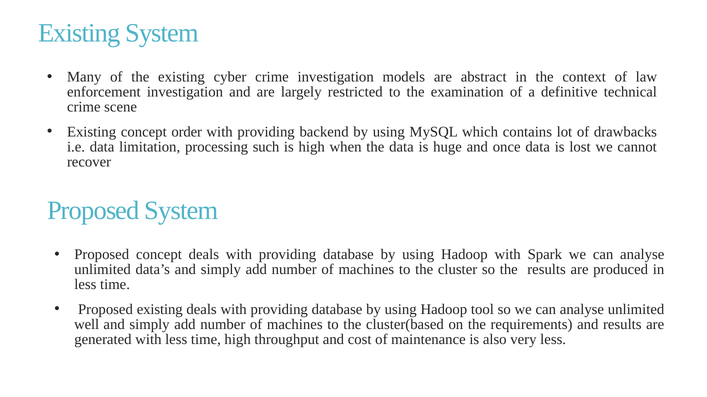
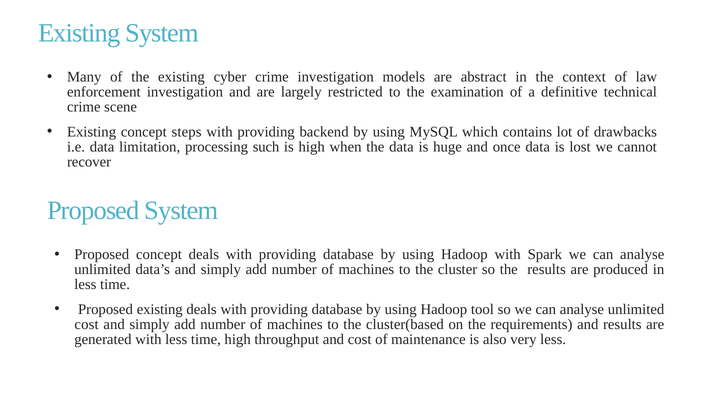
order: order -> steps
well at (87, 325): well -> cost
